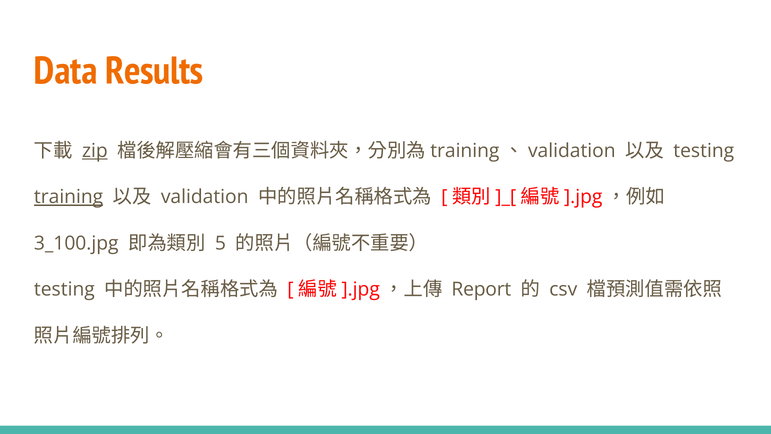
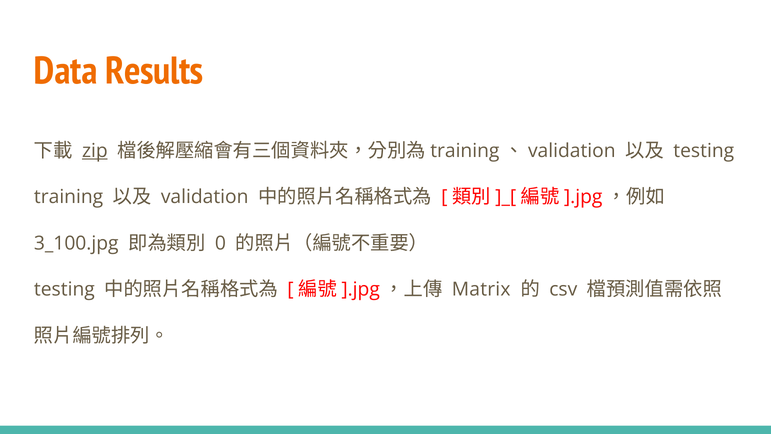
training underline: present -> none
5: 5 -> 0
Report: Report -> Matrix
